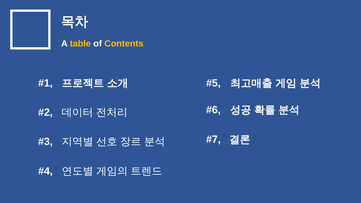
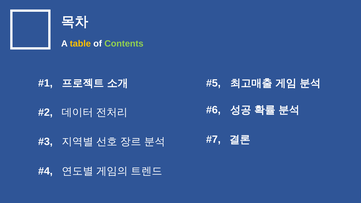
Contents colour: yellow -> light green
